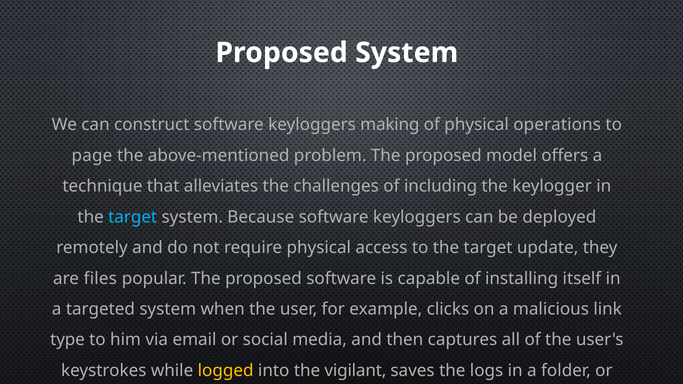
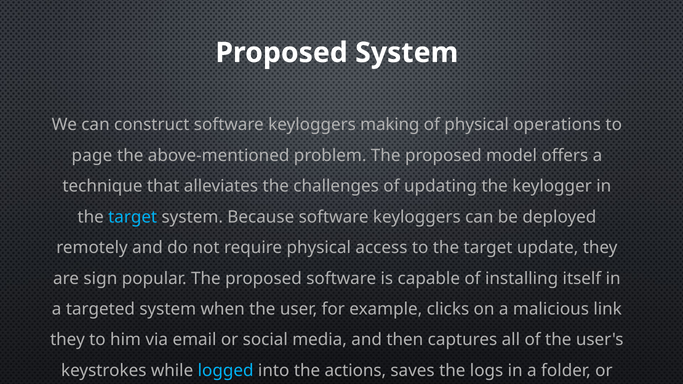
including: including -> updating
files: files -> sign
type at (68, 340): type -> they
logged colour: yellow -> light blue
vigilant: vigilant -> actions
